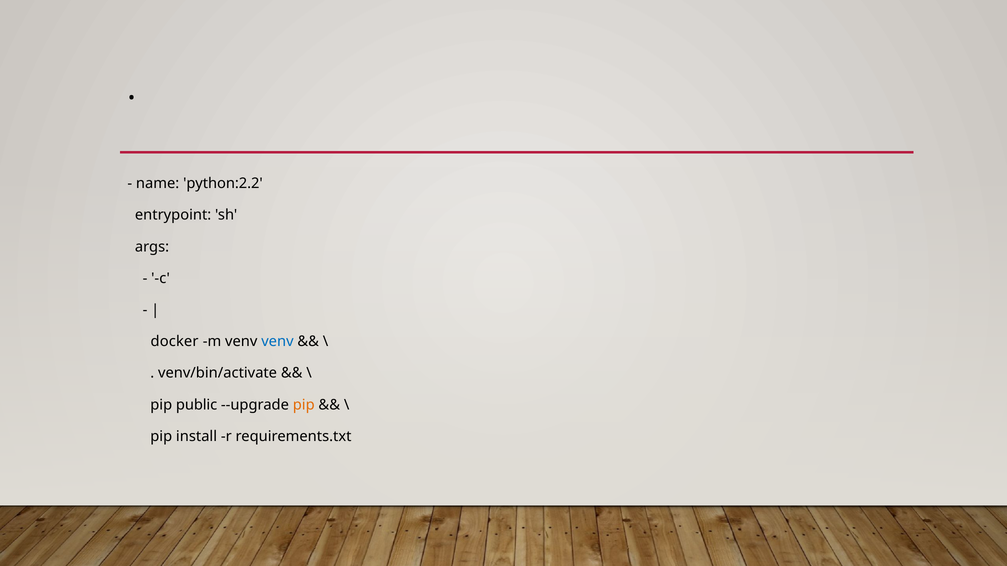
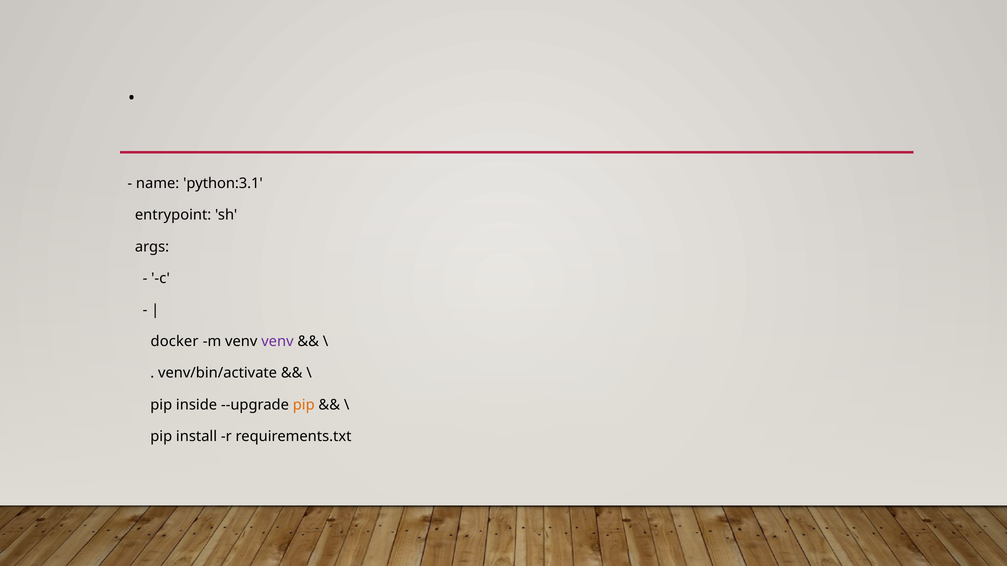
python:2.2: python:2.2 -> python:3.1
venv at (277, 342) colour: blue -> purple
public: public -> inside
